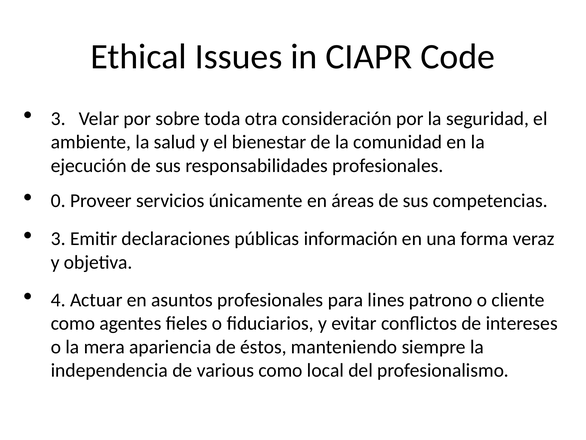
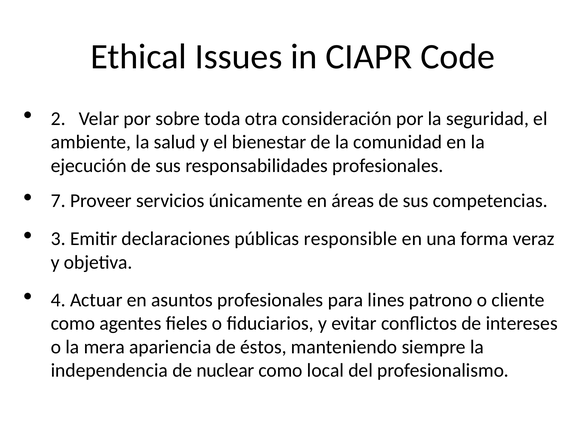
3 at (58, 119): 3 -> 2
0: 0 -> 7
información: información -> responsible
various: various -> nuclear
